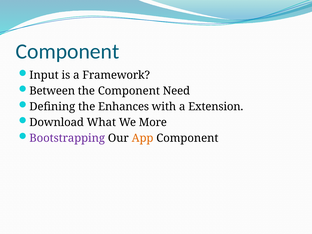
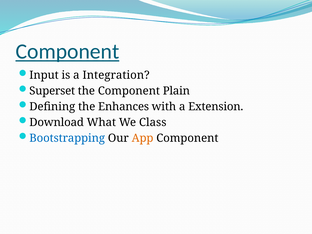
Component at (67, 52) underline: none -> present
Framework: Framework -> Integration
Between: Between -> Superset
Need: Need -> Plain
More: More -> Class
Bootstrapping colour: purple -> blue
